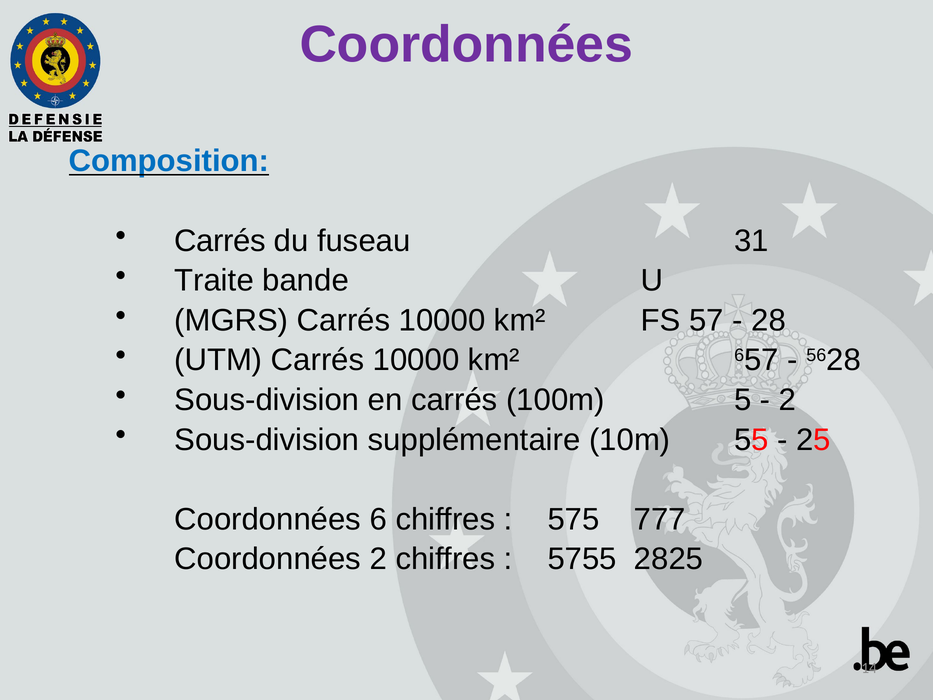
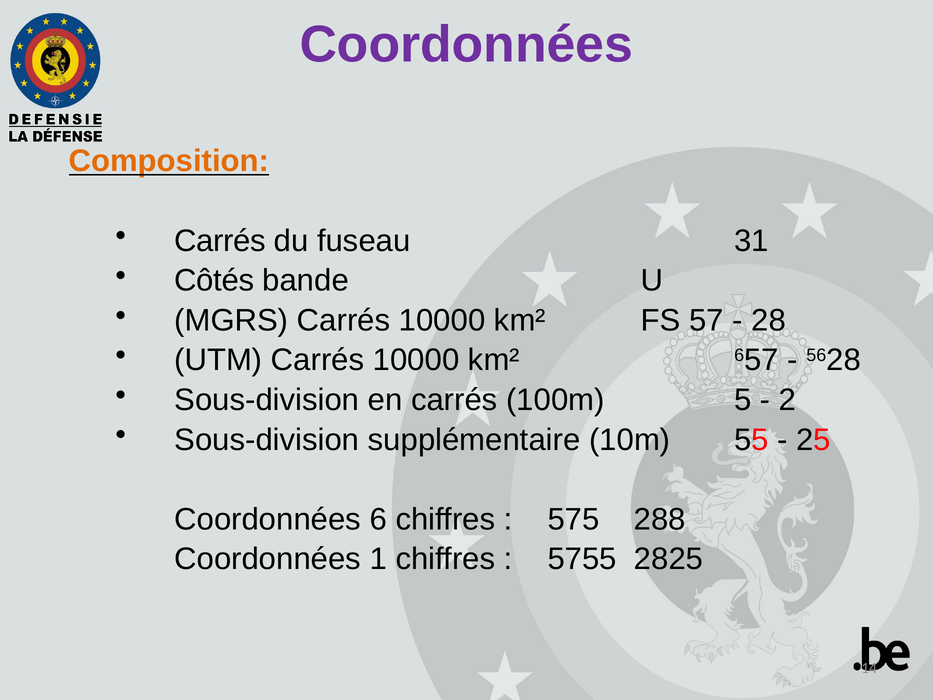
Composition colour: blue -> orange
Traite: Traite -> Côtés
777: 777 -> 288
Coordonnées 2: 2 -> 1
